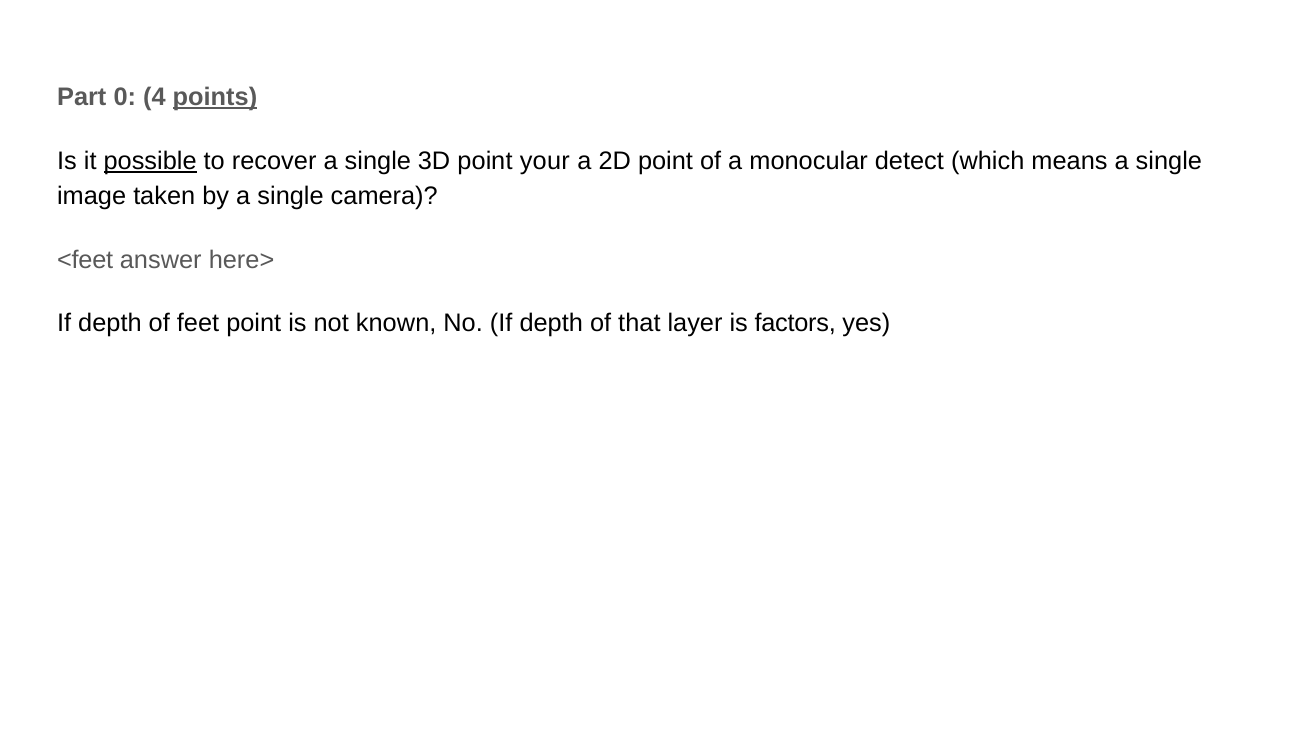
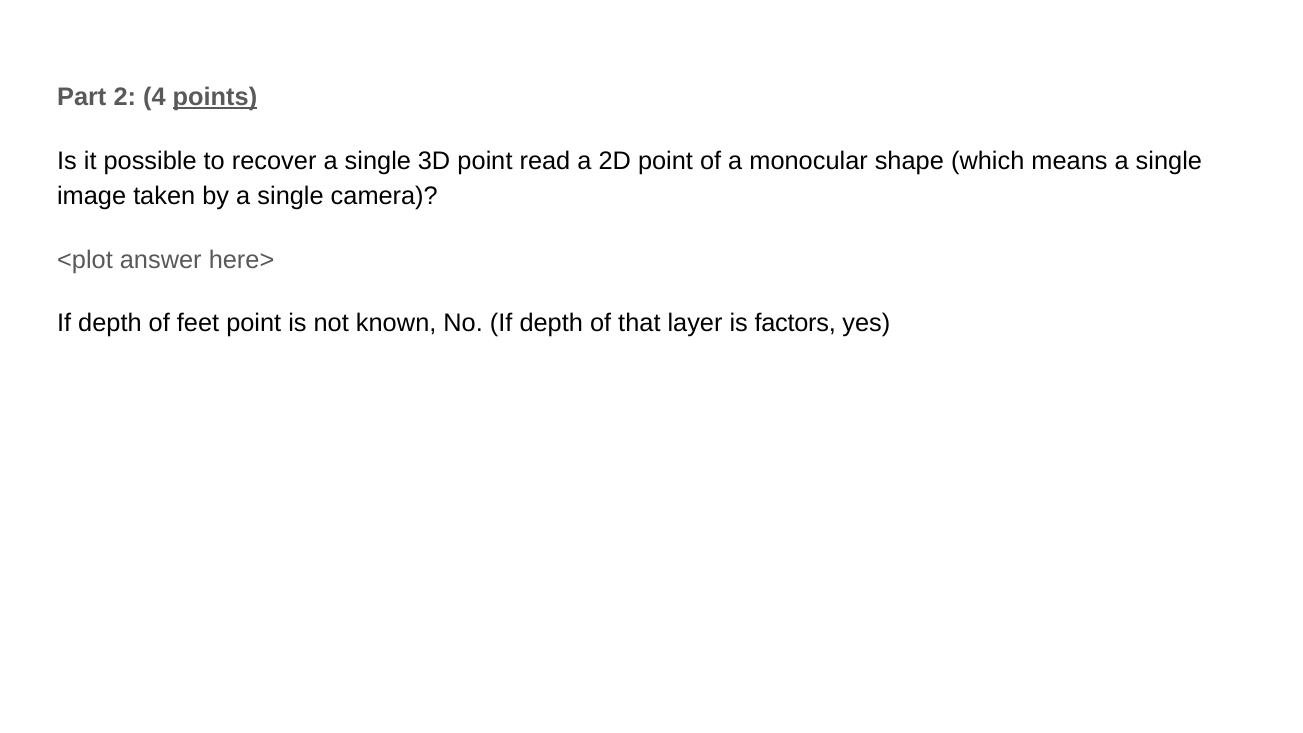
0: 0 -> 2
possible underline: present -> none
your: your -> read
detect: detect -> shape
<feet: <feet -> <plot
